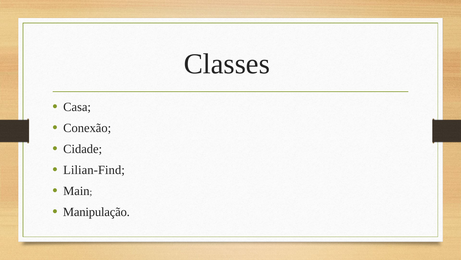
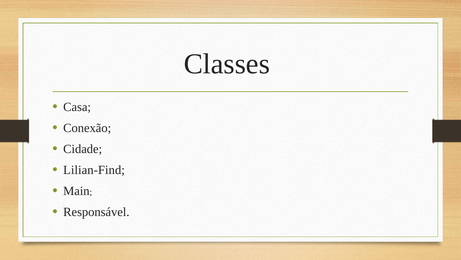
Manipulação: Manipulação -> Responsável
